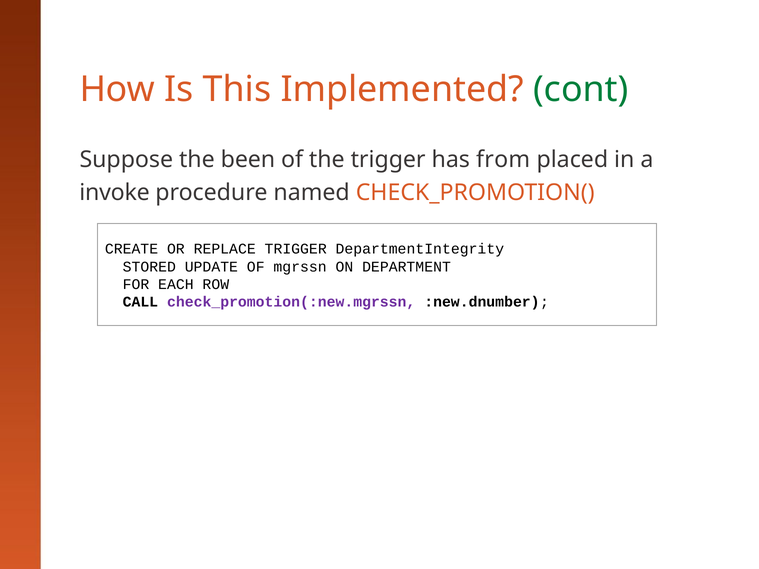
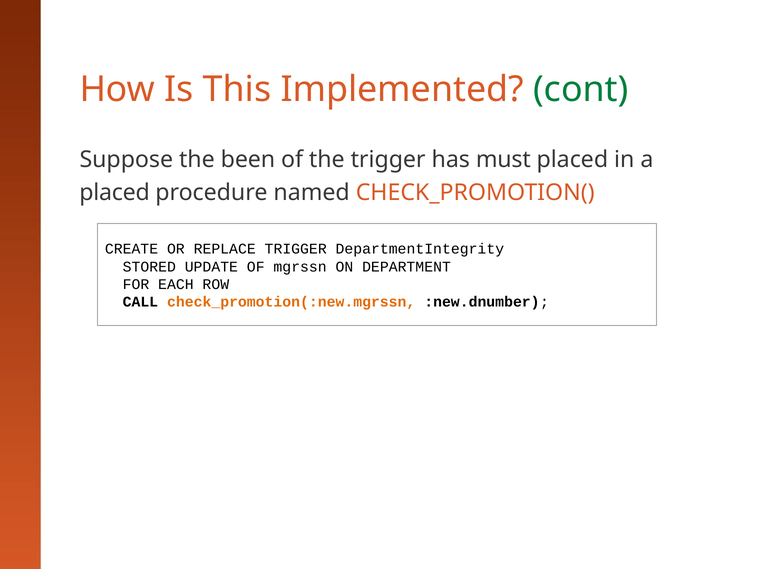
from: from -> must
invoke at (115, 193): invoke -> placed
check_promotion(:new.mgrssn colour: purple -> orange
